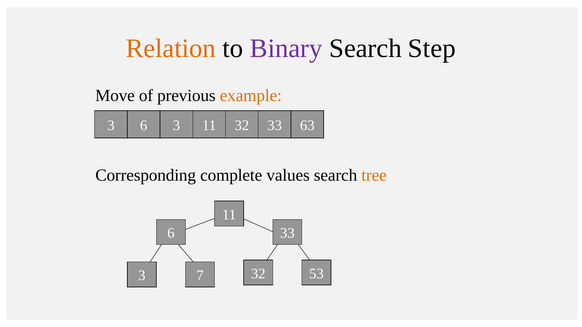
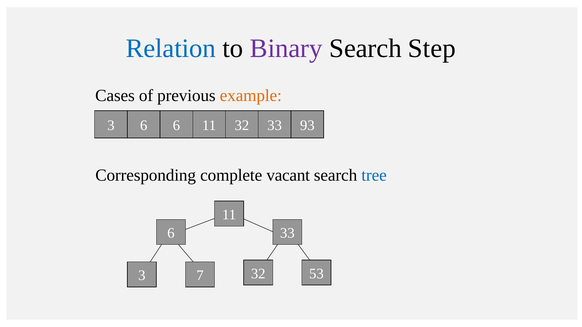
Relation colour: orange -> blue
Move: Move -> Cases
6 3: 3 -> 6
63: 63 -> 93
values: values -> vacant
tree colour: orange -> blue
